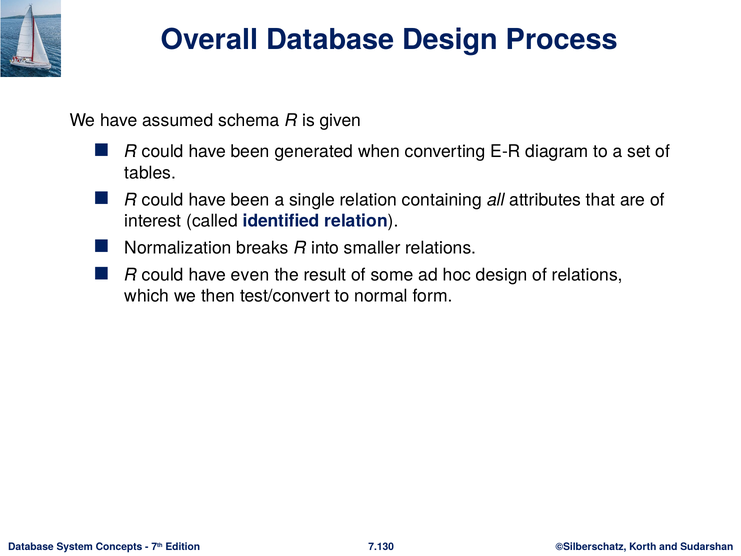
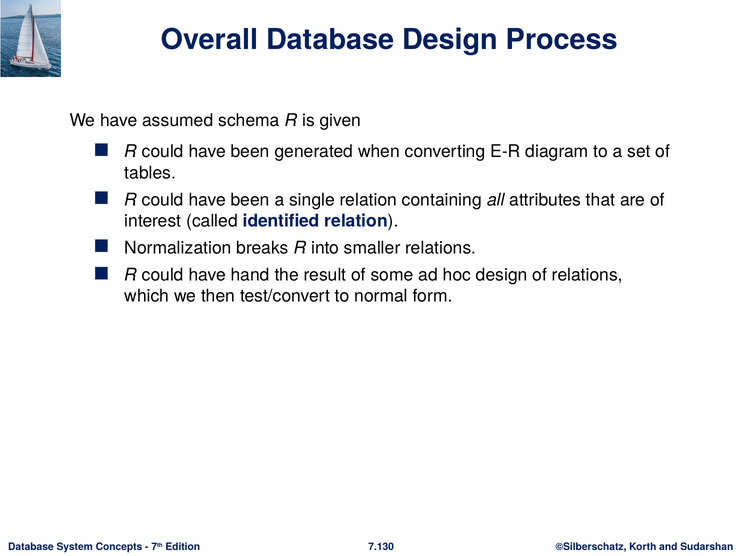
even: even -> hand
